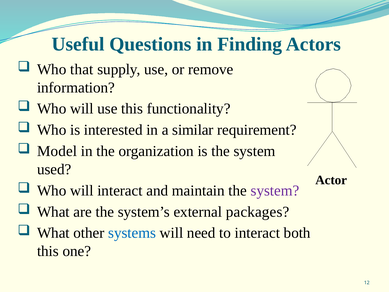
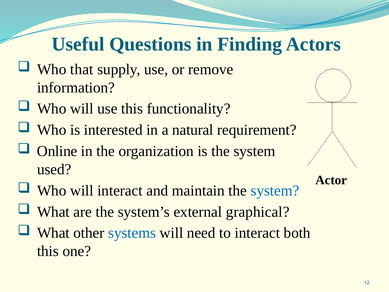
similar: similar -> natural
Model: Model -> Online
system at (275, 190) colour: purple -> blue
packages: packages -> graphical
